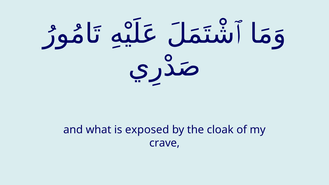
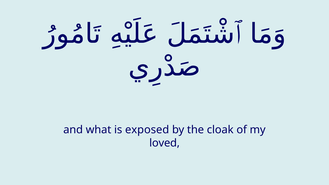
crave: crave -> loved
